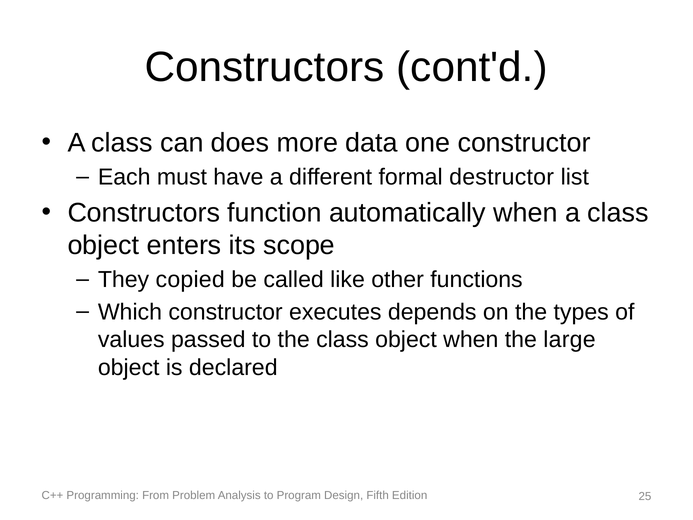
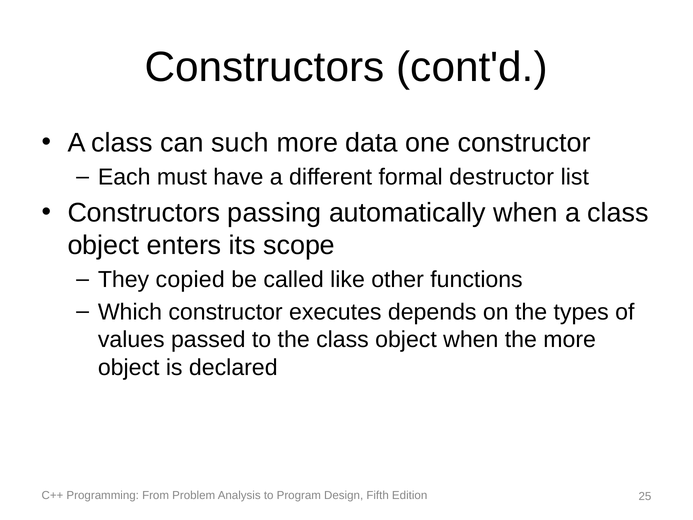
does: does -> such
function: function -> passing
the large: large -> more
